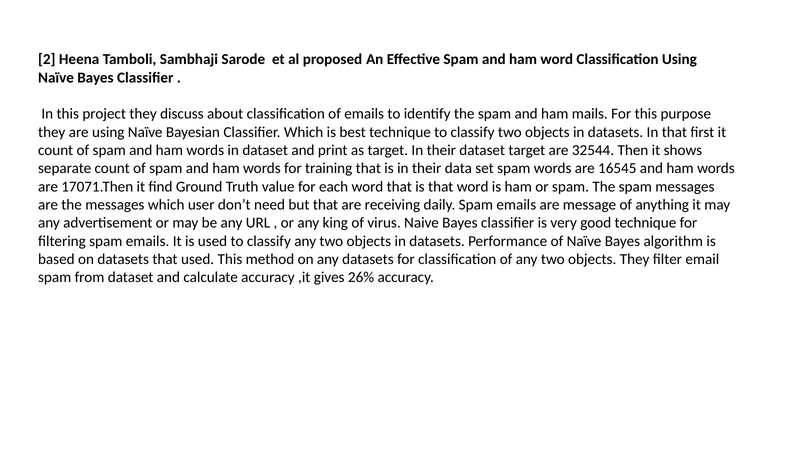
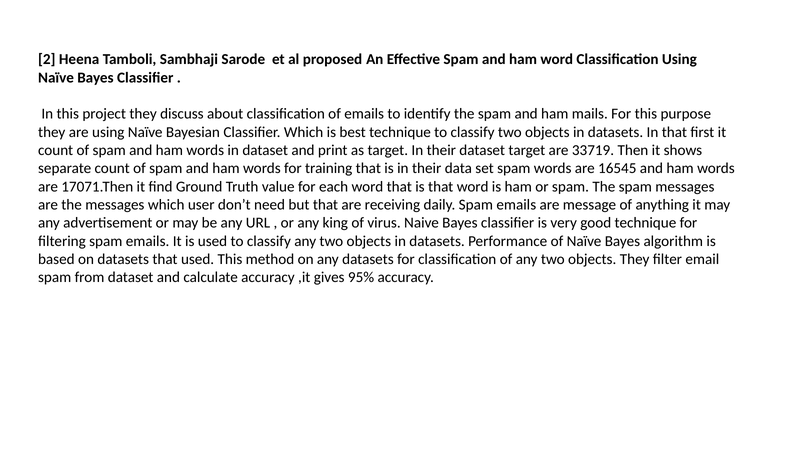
32544: 32544 -> 33719
26%: 26% -> 95%
